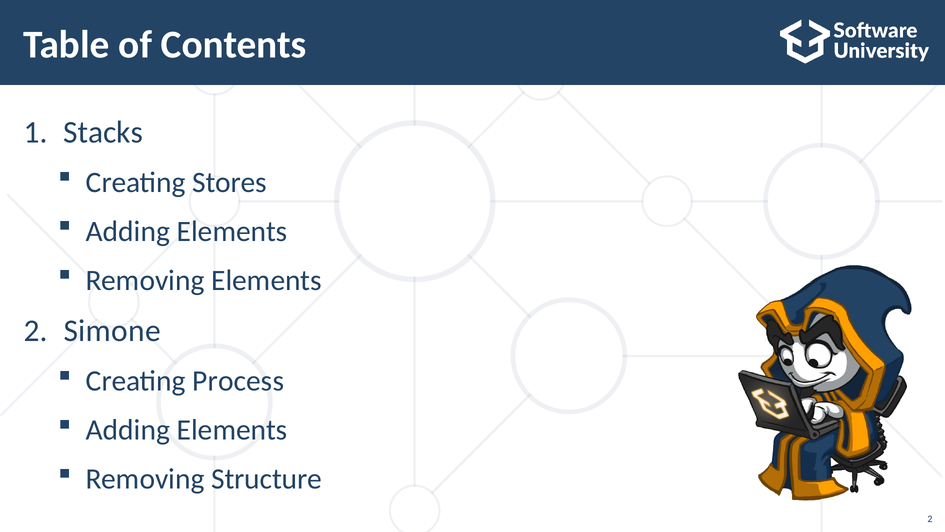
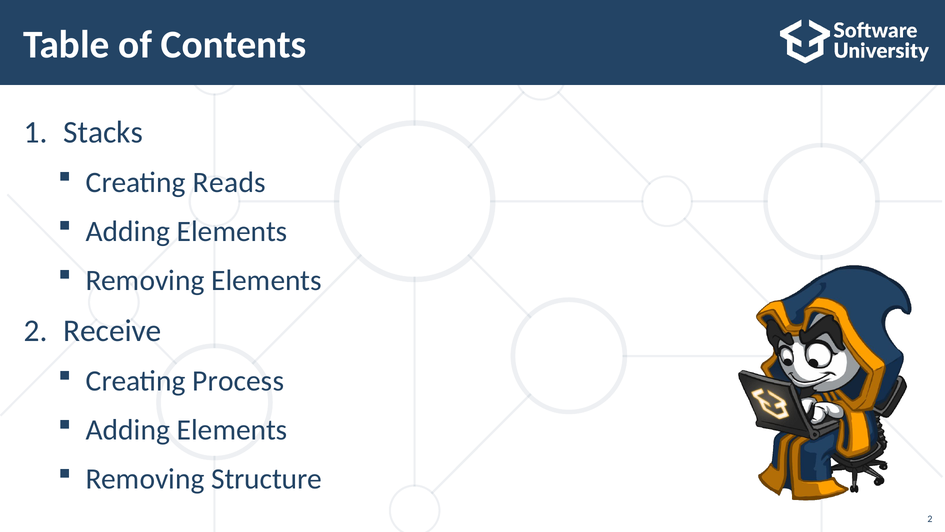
Stores: Stores -> Reads
Simone: Simone -> Receive
